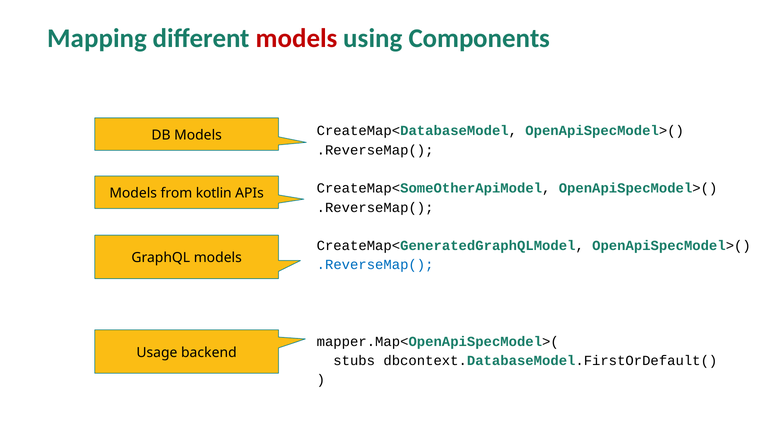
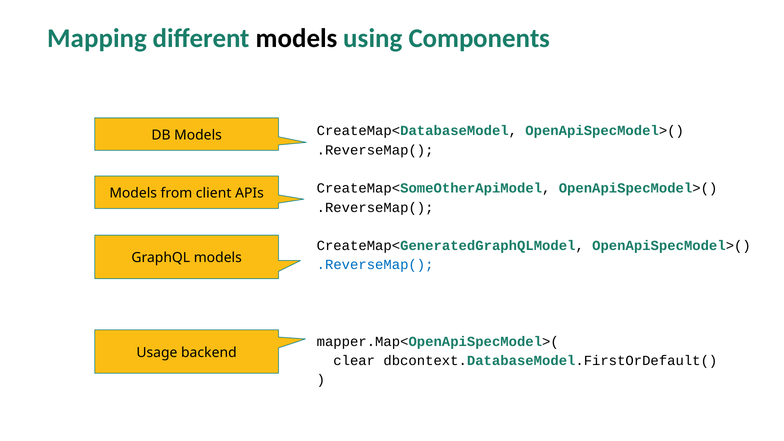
models at (297, 38) colour: red -> black
kotlin: kotlin -> client
stubs: stubs -> clear
